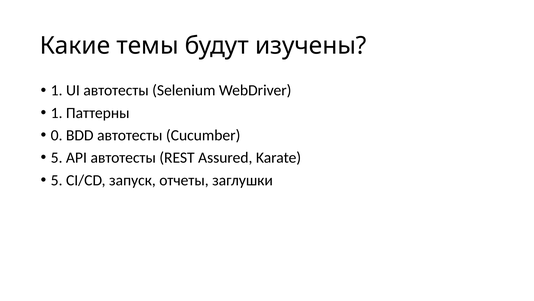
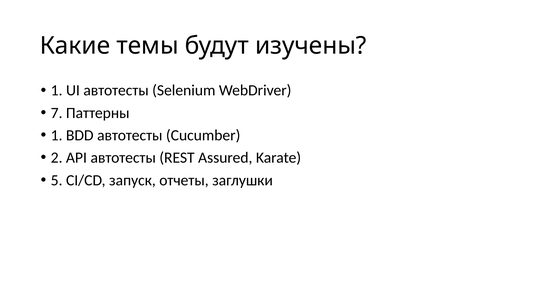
1 at (57, 113): 1 -> 7
0 at (57, 135): 0 -> 1
5 at (57, 157): 5 -> 2
